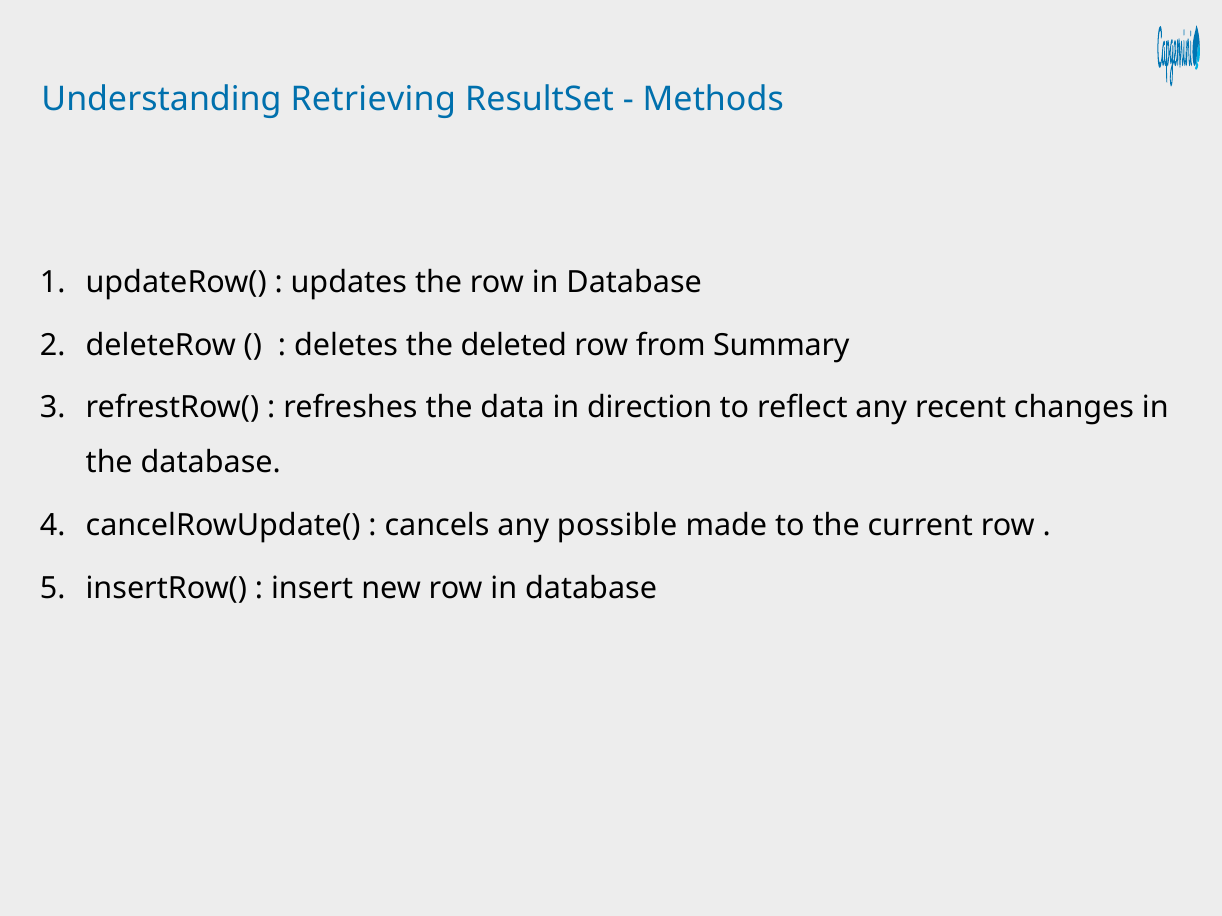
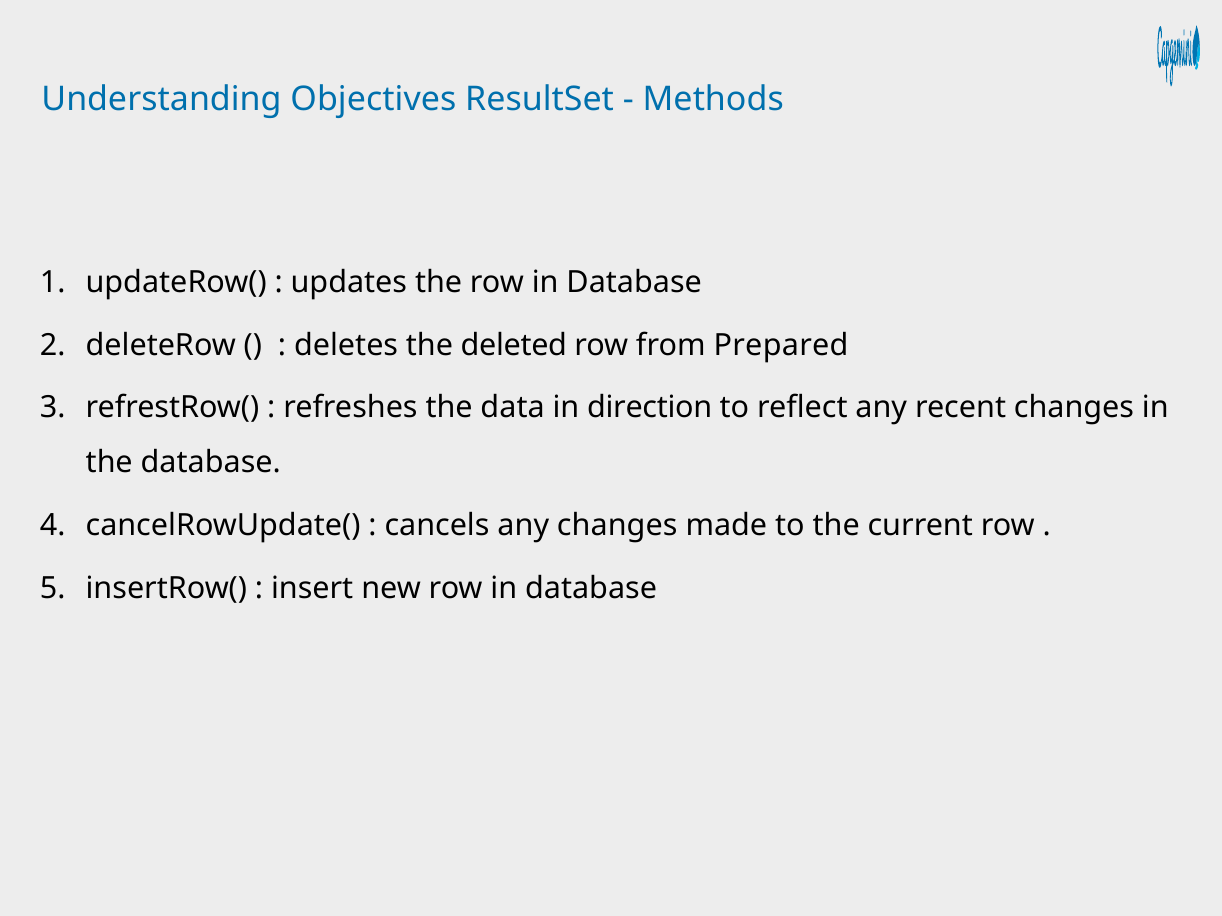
Retrieving: Retrieving -> Objectives
Summary: Summary -> Prepared
any possible: possible -> changes
